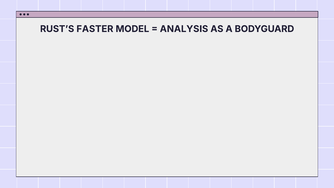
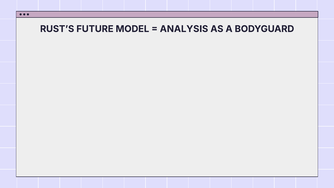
FASTER: FASTER -> FUTURE
